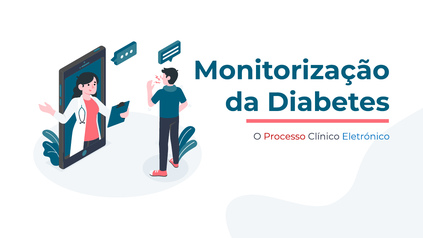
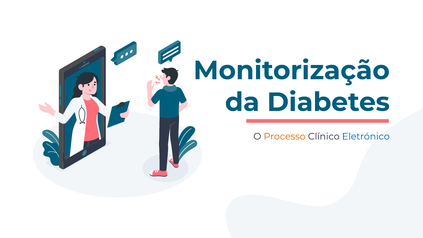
Processo colour: red -> orange
